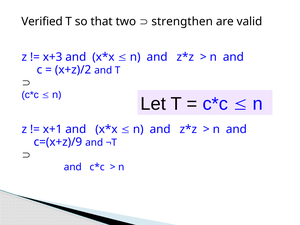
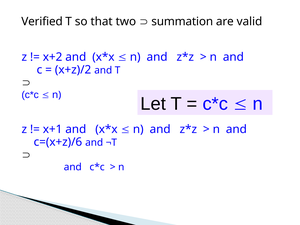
strengthen: strengthen -> summation
x+3: x+3 -> x+2
c=(x+z)/9: c=(x+z)/9 -> c=(x+z)/6
